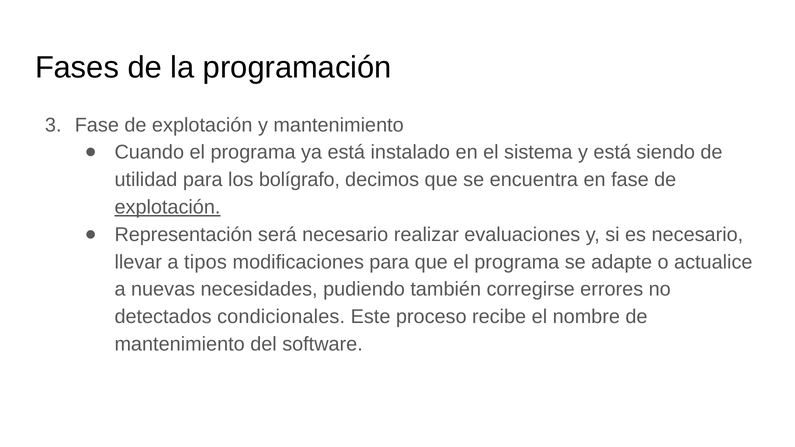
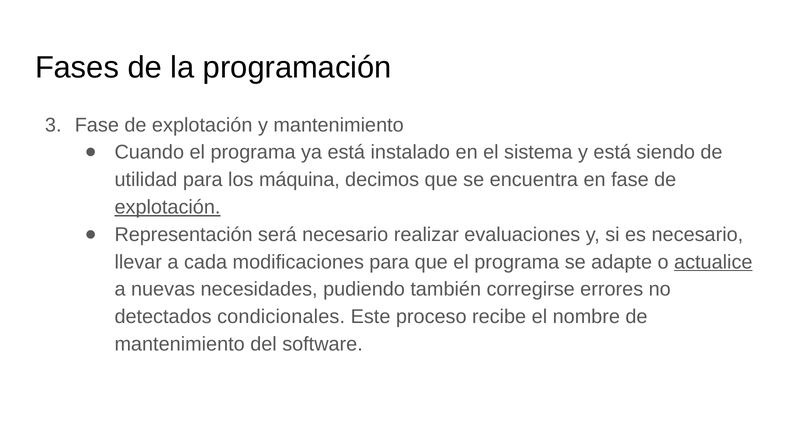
bolígrafo: bolígrafo -> máquina
tipos: tipos -> cada
actualice underline: none -> present
